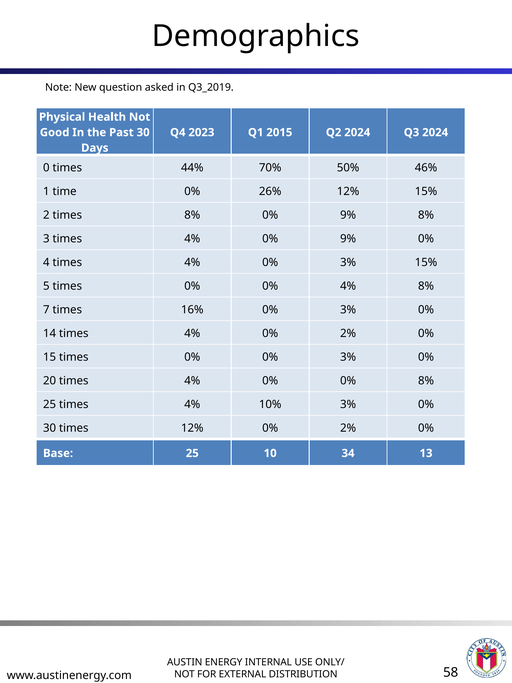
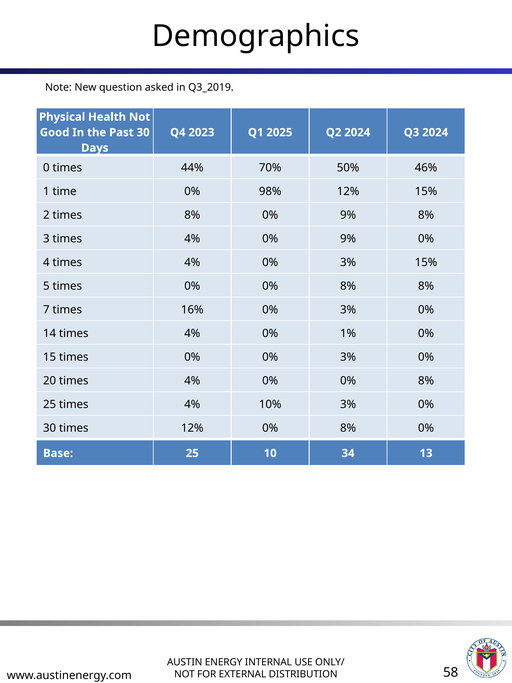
2015: 2015 -> 2025
26%: 26% -> 98%
times 0% 0% 4%: 4% -> 8%
4% 0% 2%: 2% -> 1%
12% 0% 2%: 2% -> 8%
